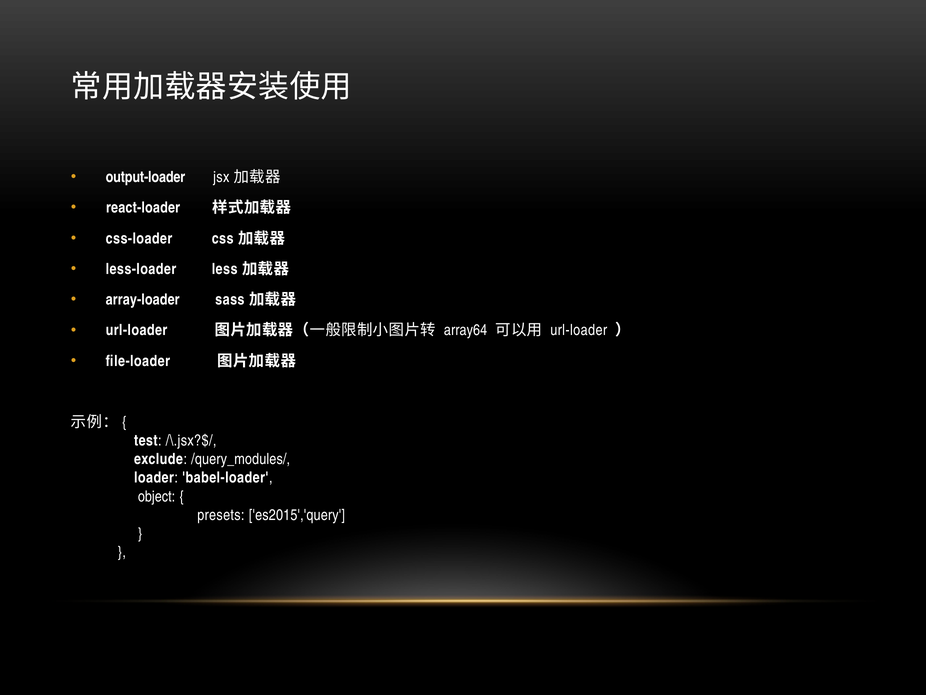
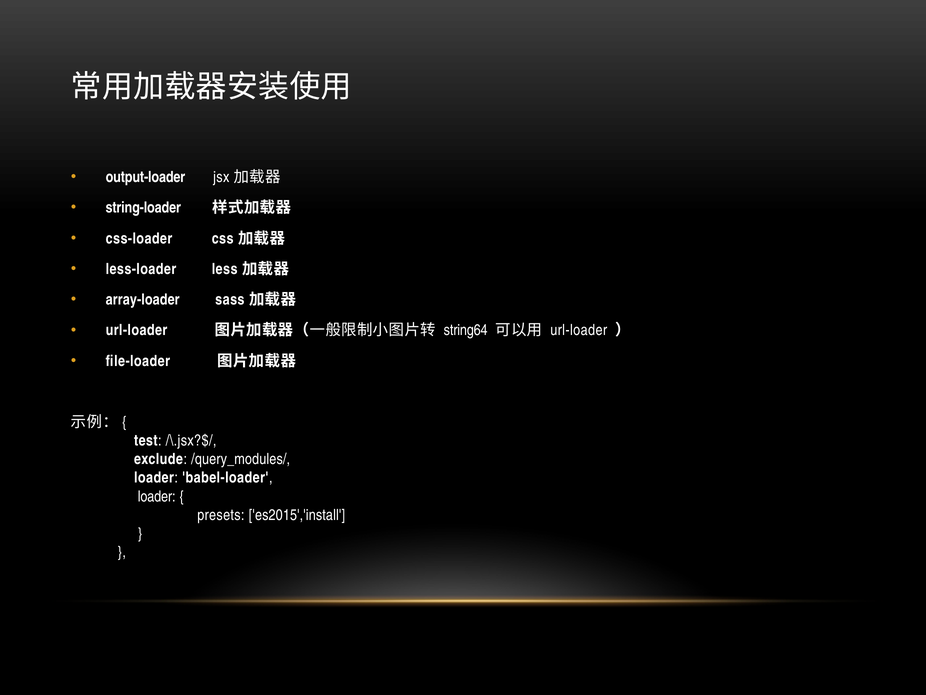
react-loader: react-loader -> string-loader
array64: array64 -> string64
object at (157, 496): object -> loader
es2015','query: es2015','query -> es2015','install
